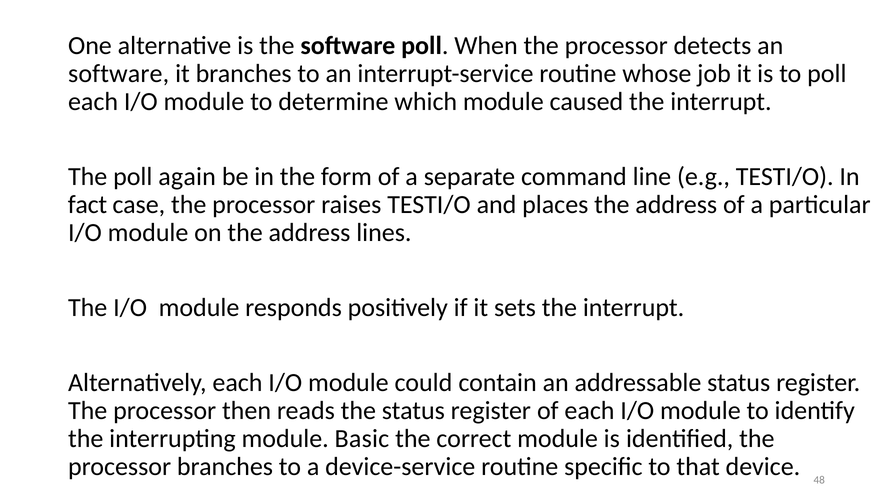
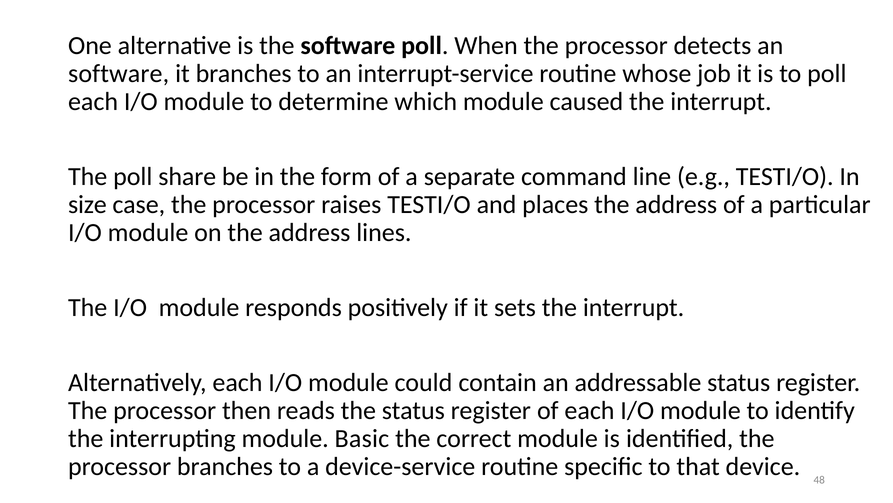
again: again -> share
fact: fact -> size
